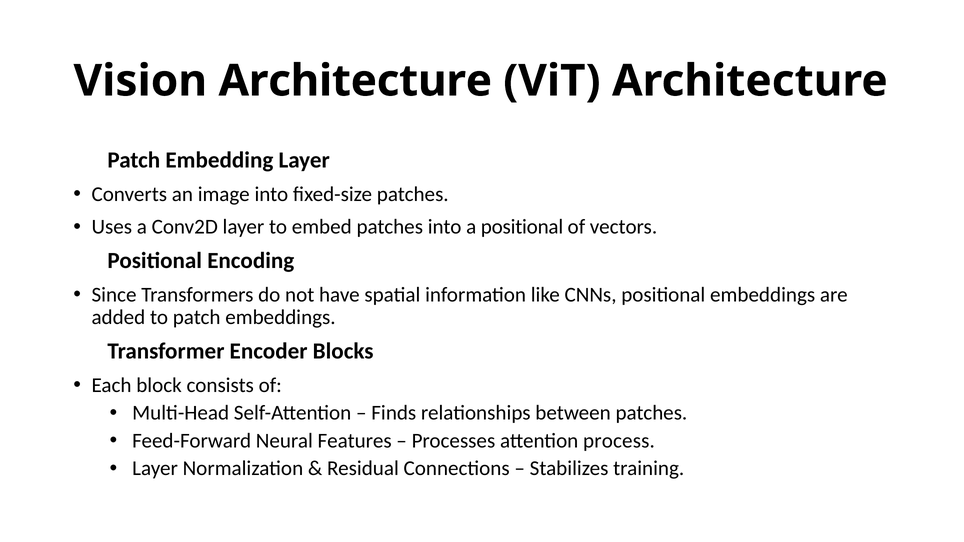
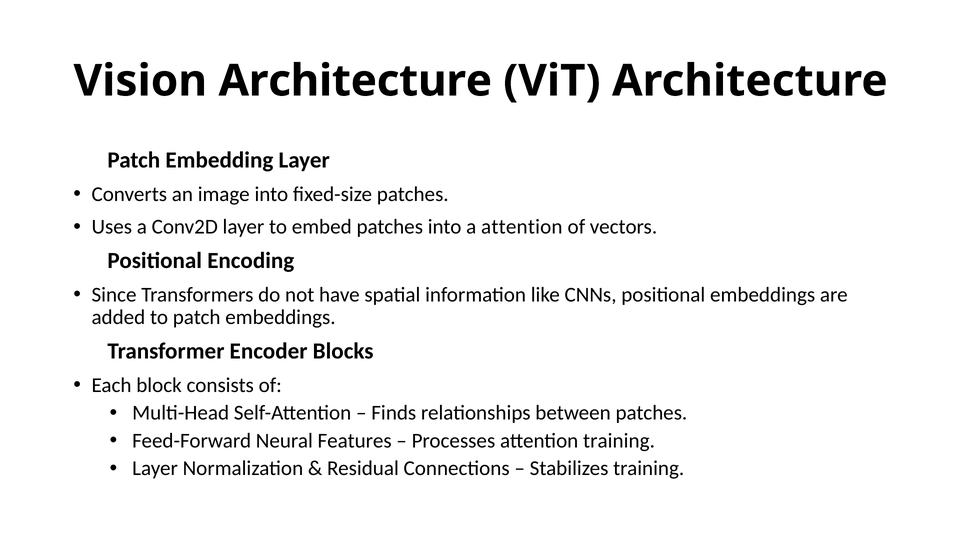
a positional: positional -> attention
attention process: process -> training
